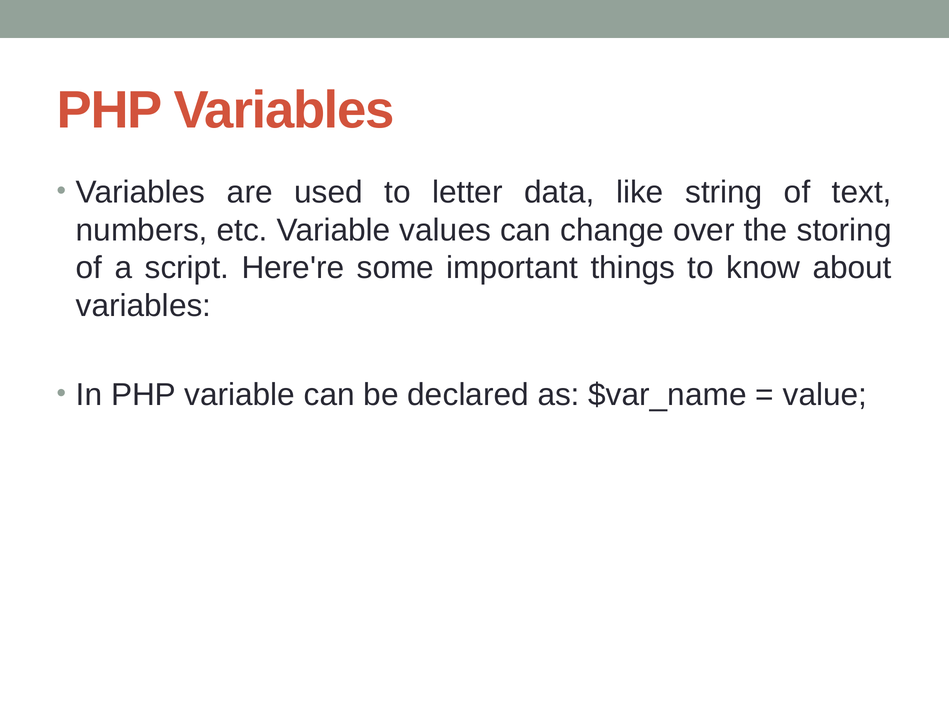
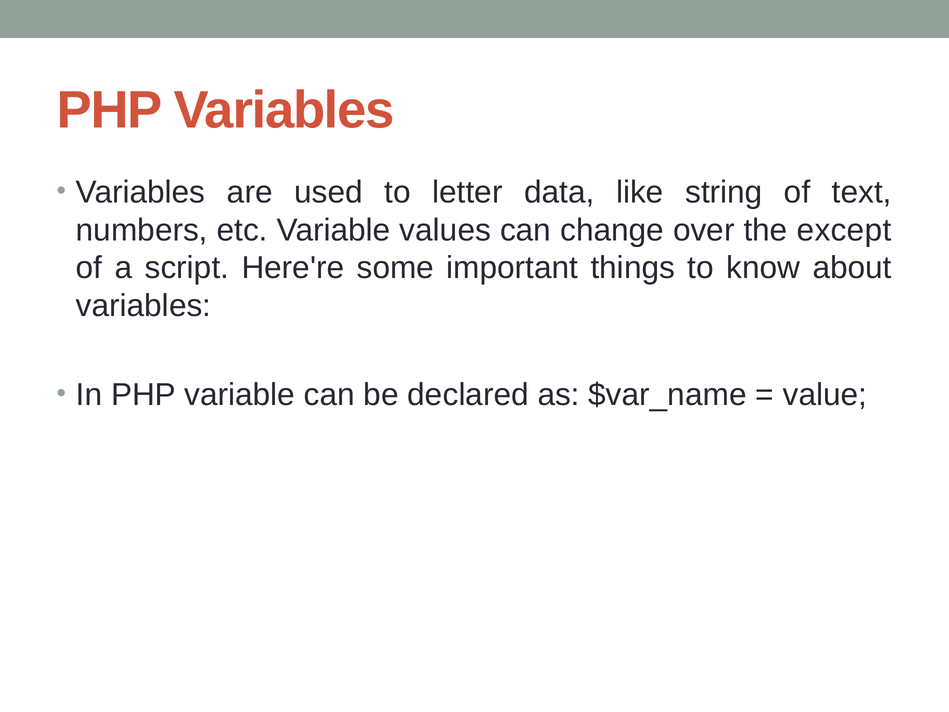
storing: storing -> except
